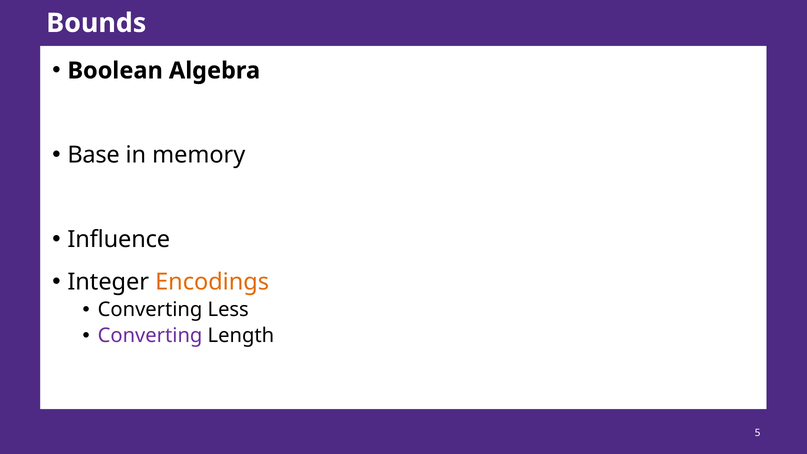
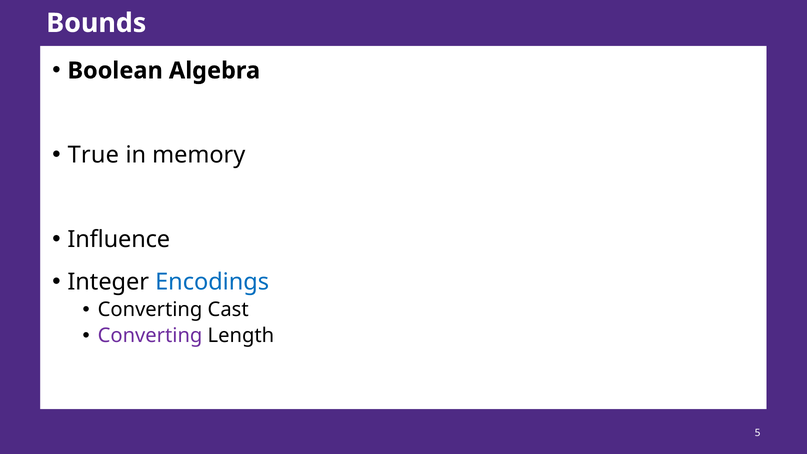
Base: Base -> True
Encodings colour: orange -> blue
Less: Less -> Cast
